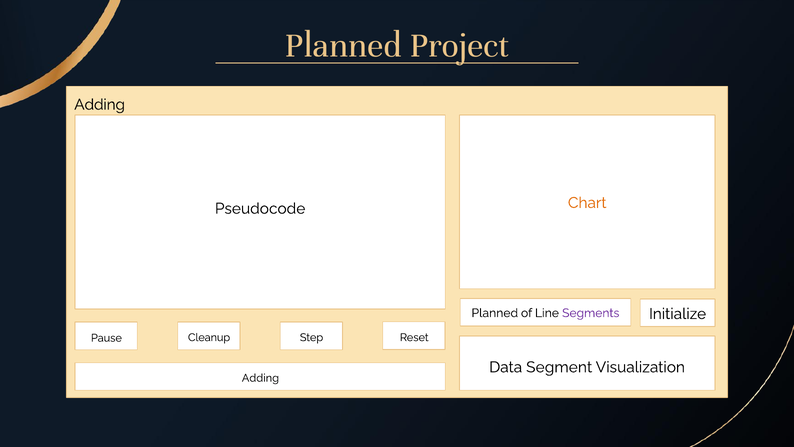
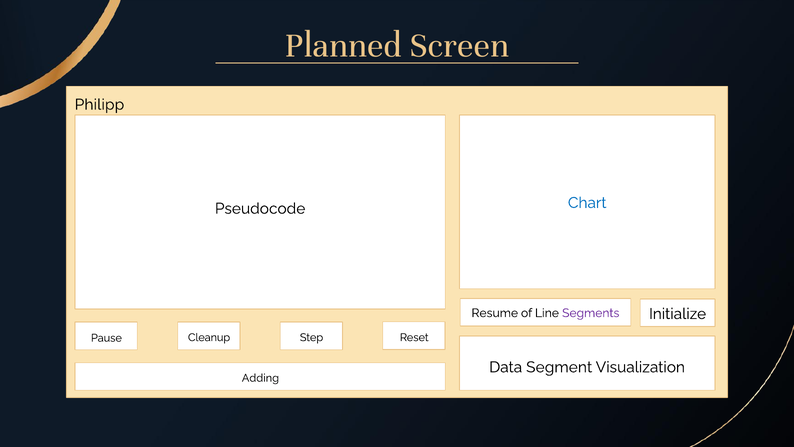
Project: Project -> Screen
Adding at (100, 105): Adding -> Philipp
Chart colour: orange -> blue
Planned at (495, 313): Planned -> Resume
